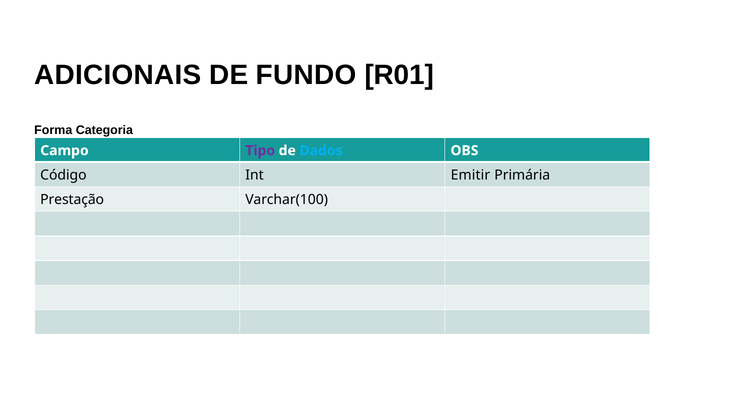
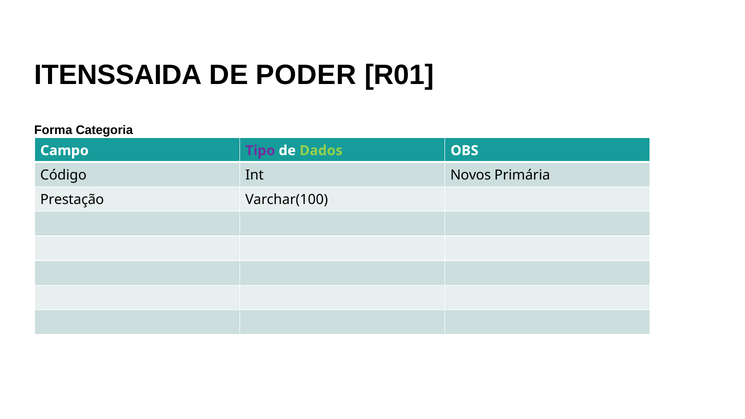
ADICIONAIS: ADICIONAIS -> ITENSSAIDA
FUNDO: FUNDO -> PODER
Dados colour: light blue -> light green
Emitir: Emitir -> Novos
